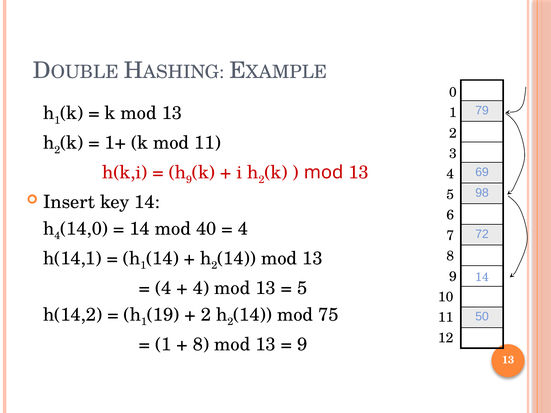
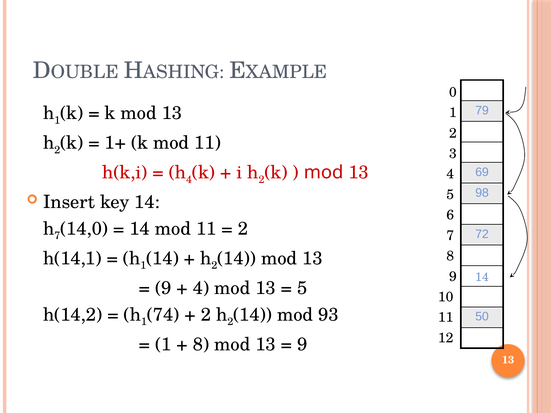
9 at (189, 180): 9 -> 4
4 at (57, 236): 4 -> 7
14 mod 40: 40 -> 11
4 at (243, 229): 4 -> 2
4 at (163, 288): 4 -> 9
19: 19 -> 74
75: 75 -> 93
